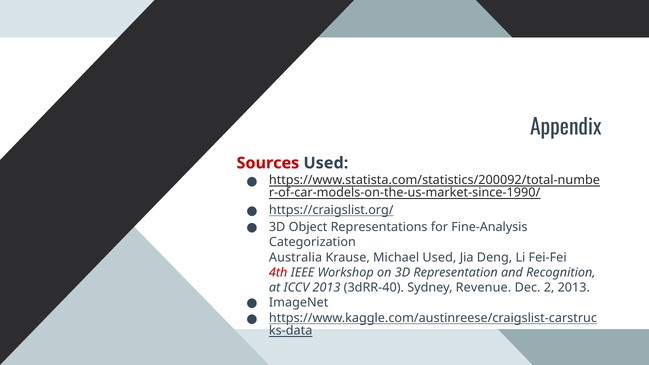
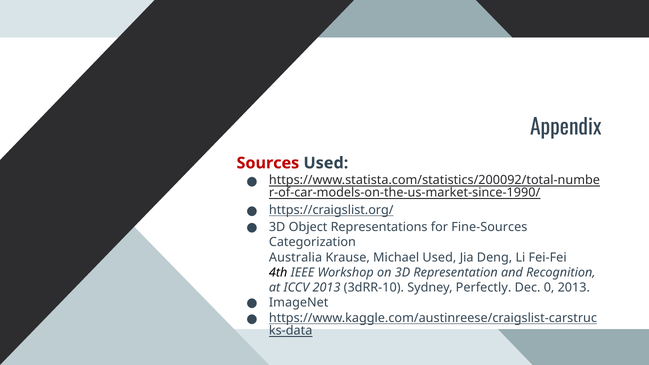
Fine-Analysis: Fine-Analysis -> Fine-Sources
4th colour: red -> black
3dRR-40: 3dRR-40 -> 3dRR-10
Revenue: Revenue -> Perfectly
2: 2 -> 0
